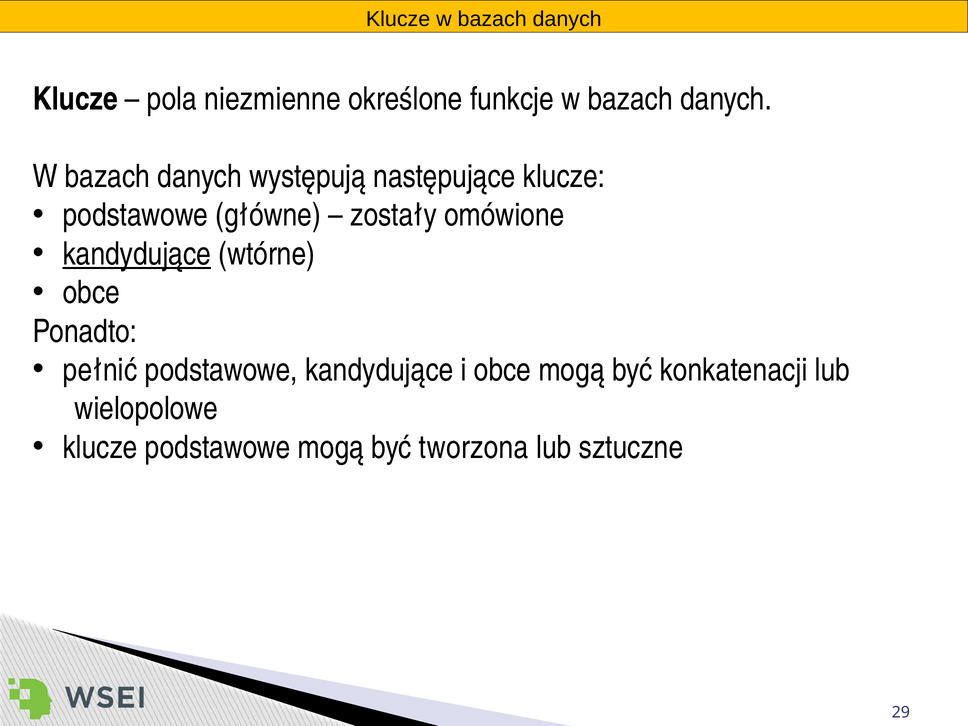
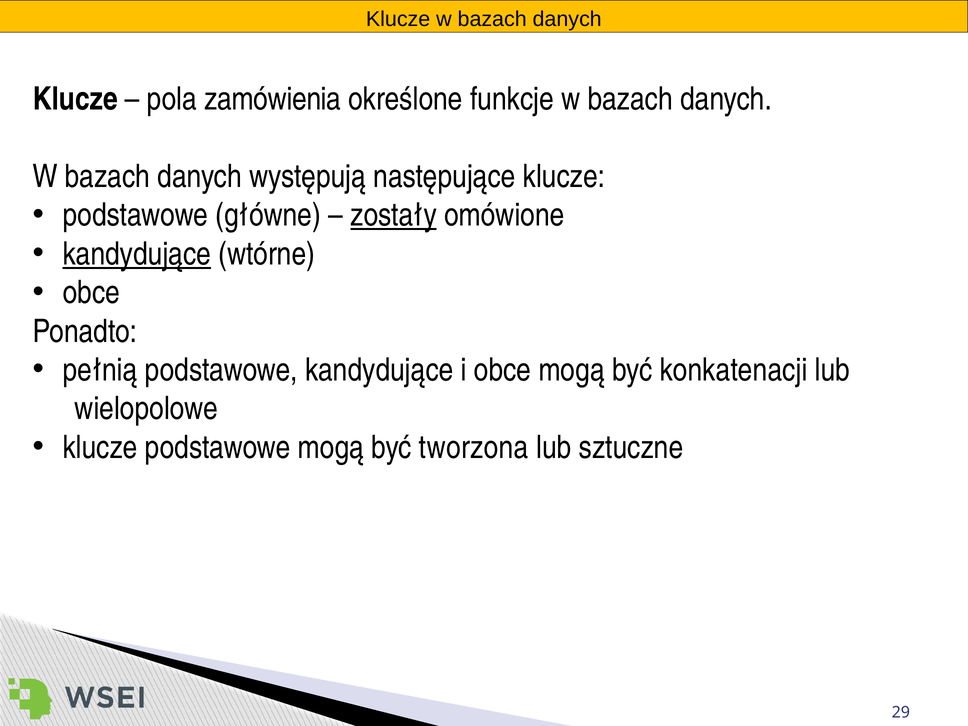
niezmienne: niezmienne -> zamówienia
zostały underline: none -> present
pełnić: pełnić -> pełnią
